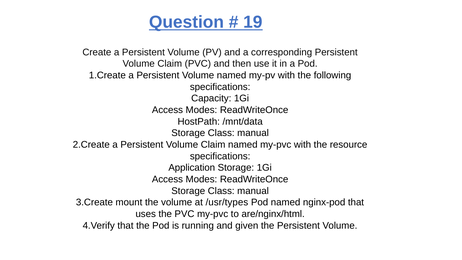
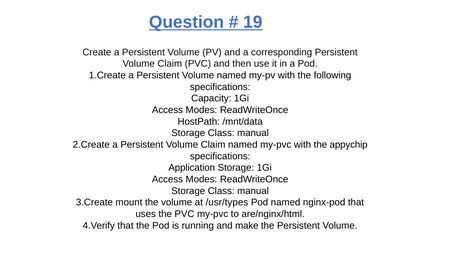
resource: resource -> appychip
given: given -> make
